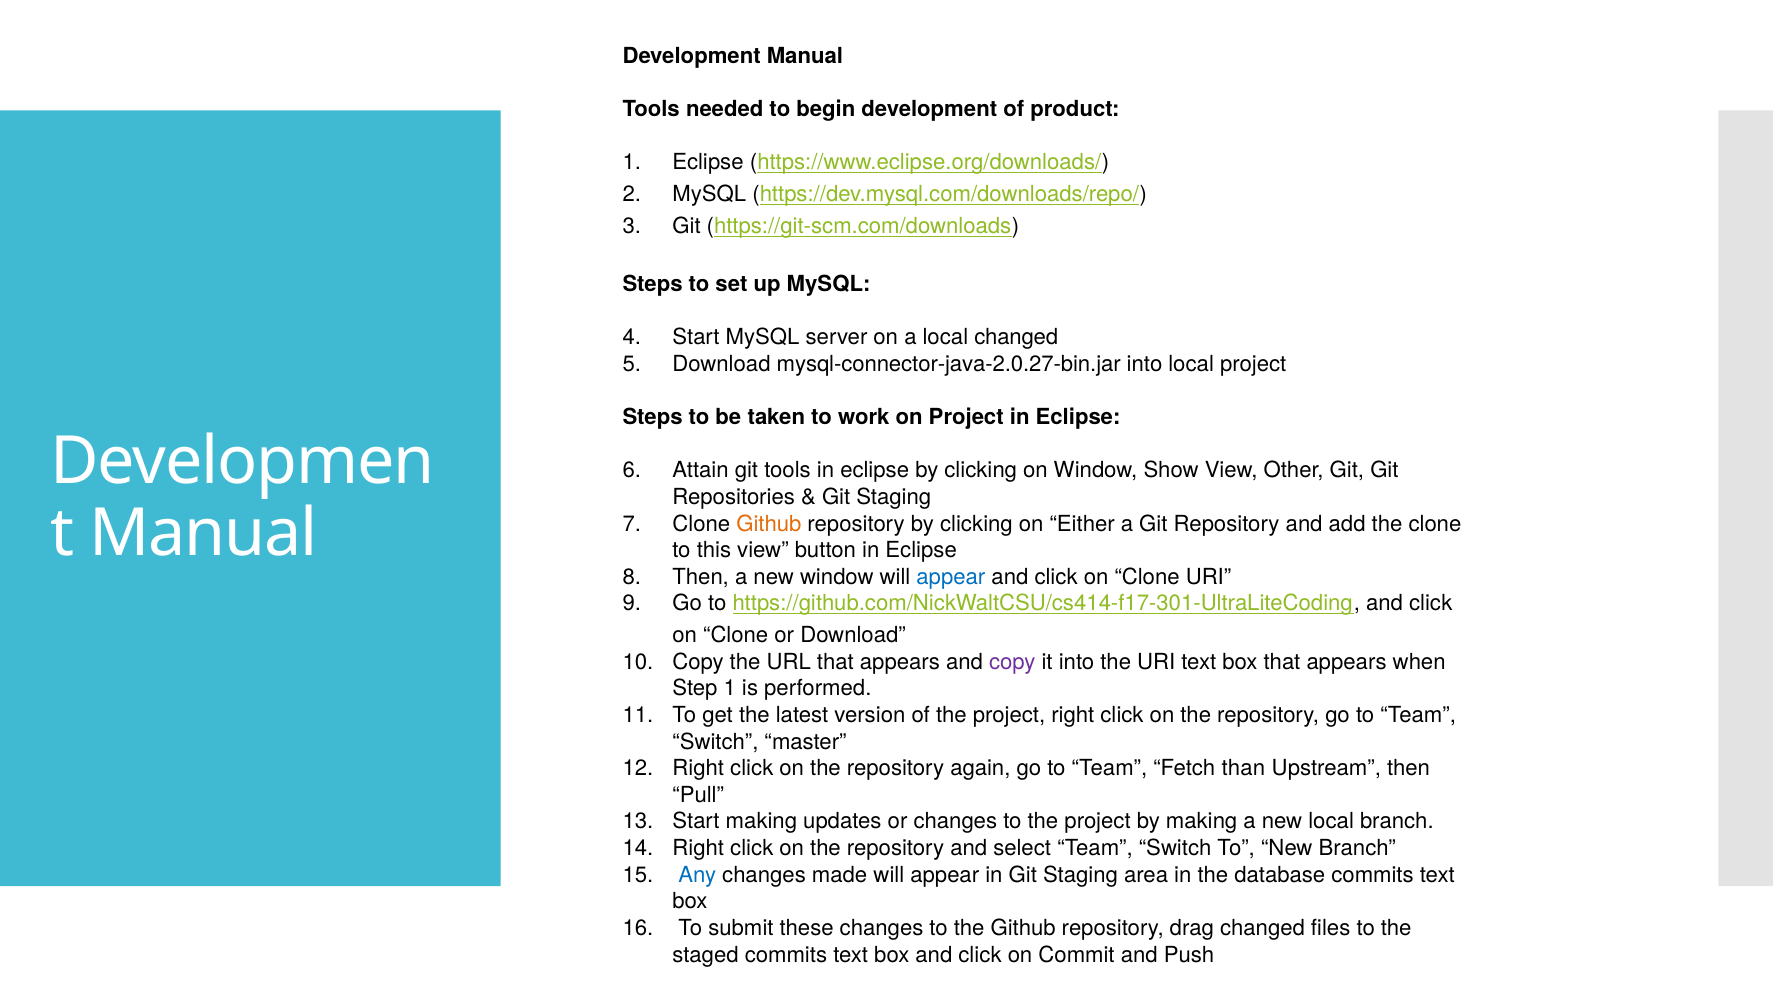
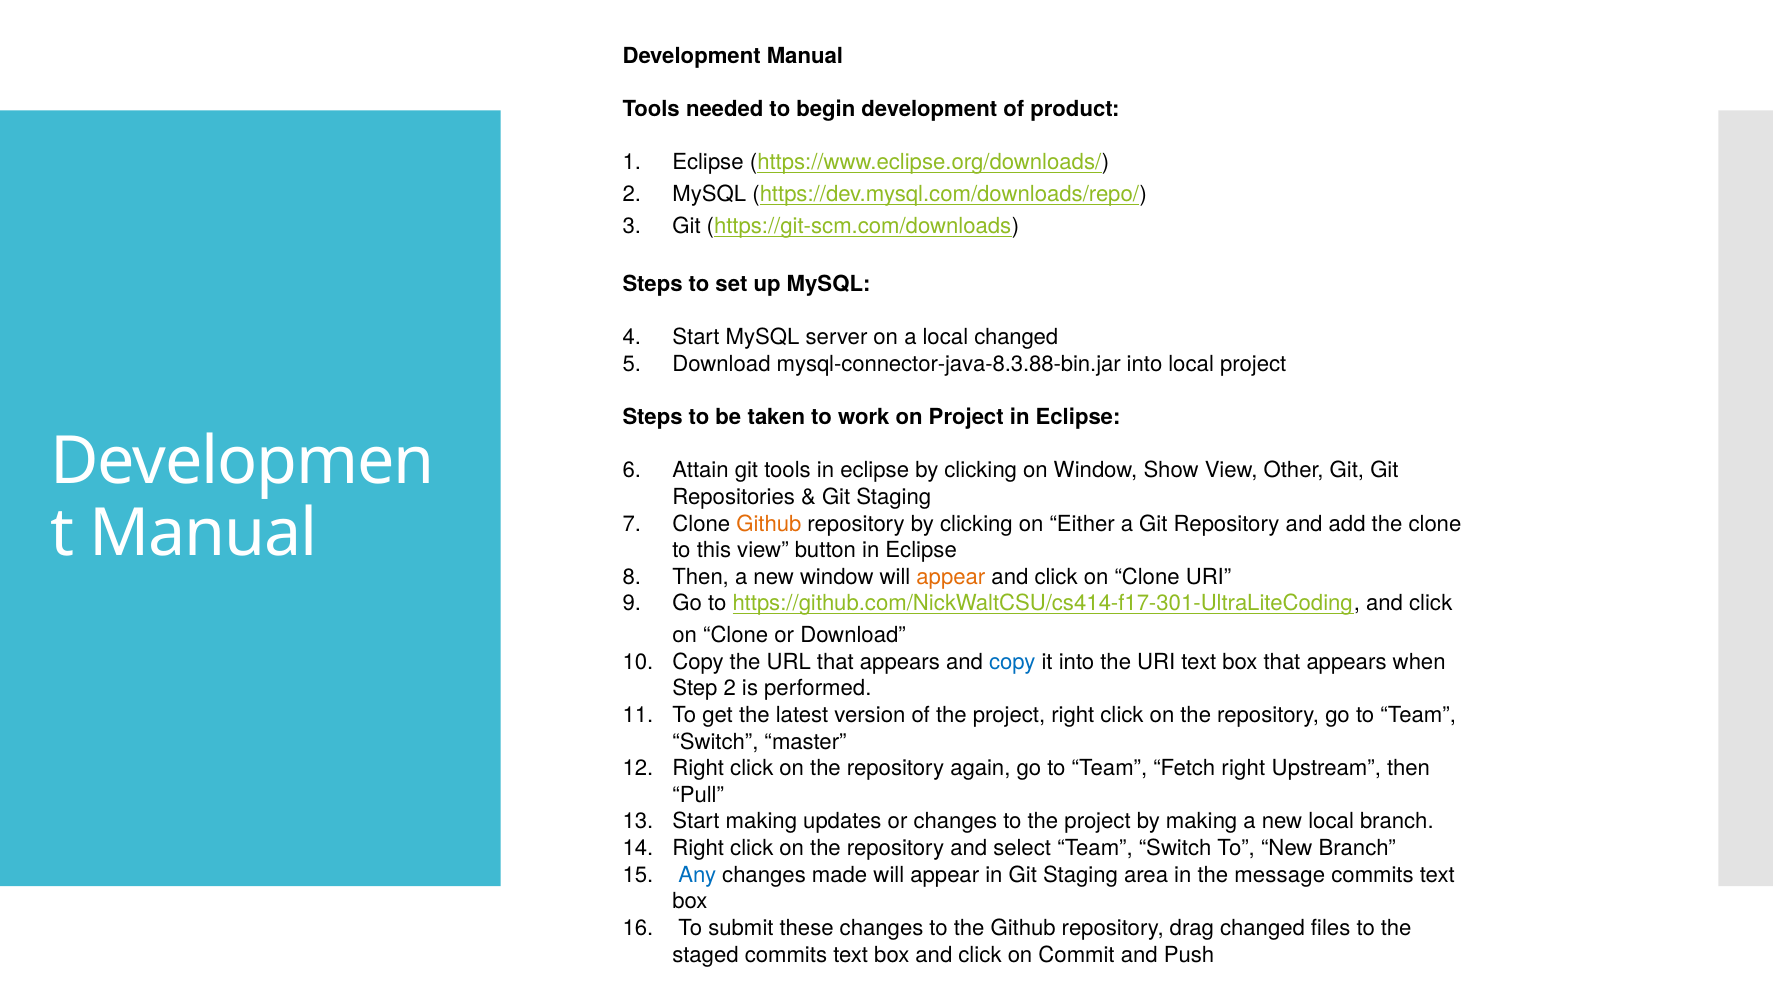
mysql-connector-java-2.0.27-bin.jar: mysql-connector-java-2.0.27-bin.jar -> mysql-connector-java-8.3.88-bin.jar
appear at (951, 577) colour: blue -> orange
copy at (1012, 661) colour: purple -> blue
Step 1: 1 -> 2
Fetch than: than -> right
database: database -> message
